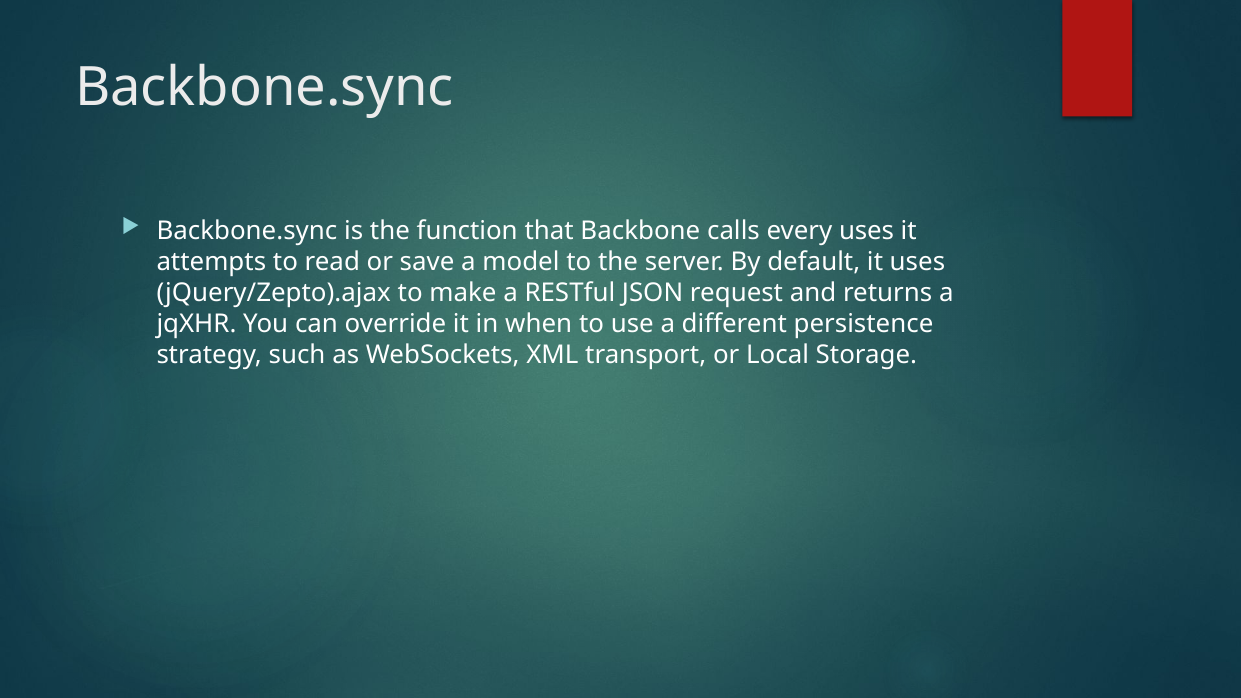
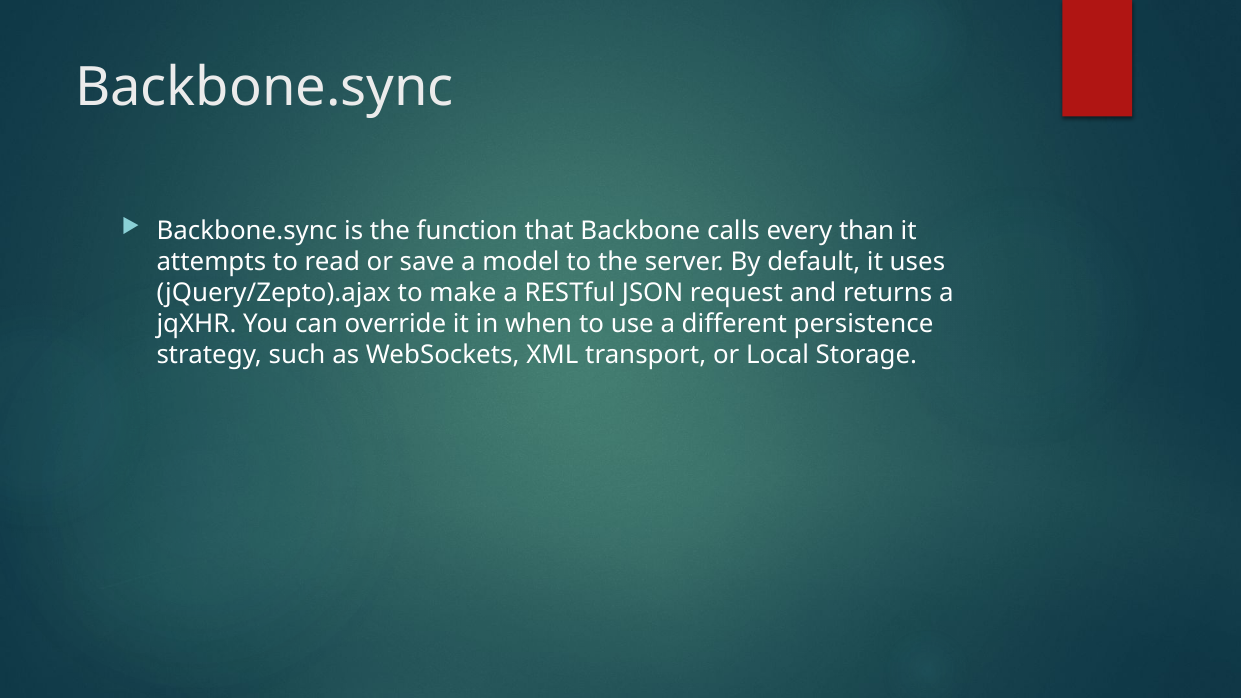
every uses: uses -> than
